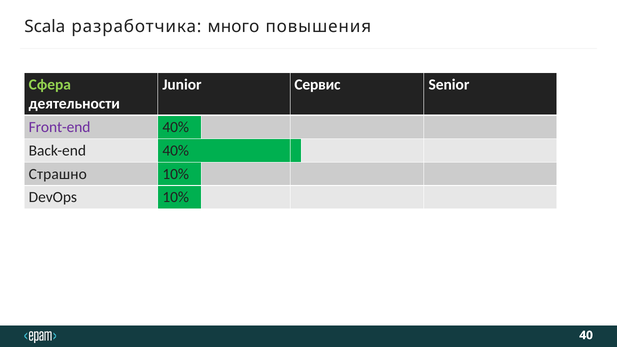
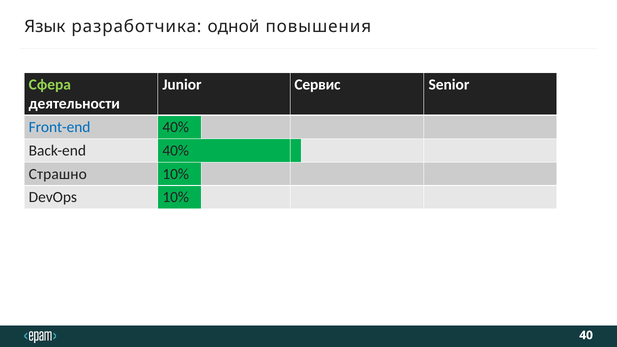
Scala: Scala -> Язык
много: много -> одной
Front-end colour: purple -> blue
